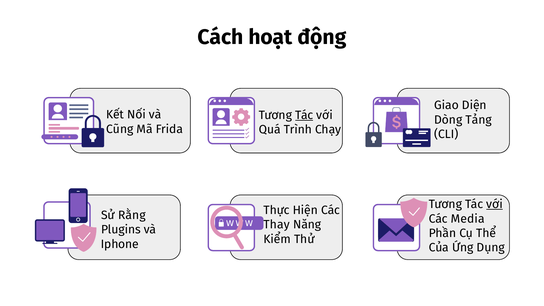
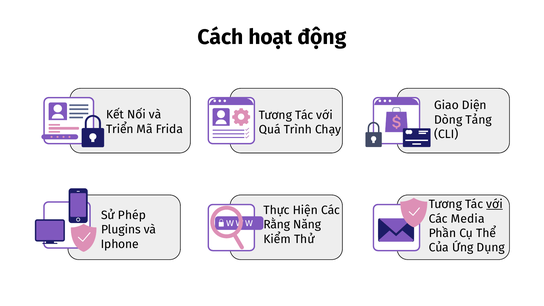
Tác at (304, 115) underline: present -> none
Cũng: Cũng -> Triển
Rằng: Rằng -> Phép
Thay: Thay -> Rằng
